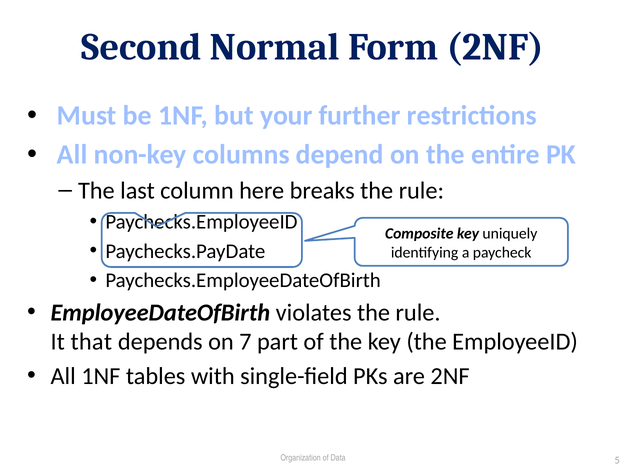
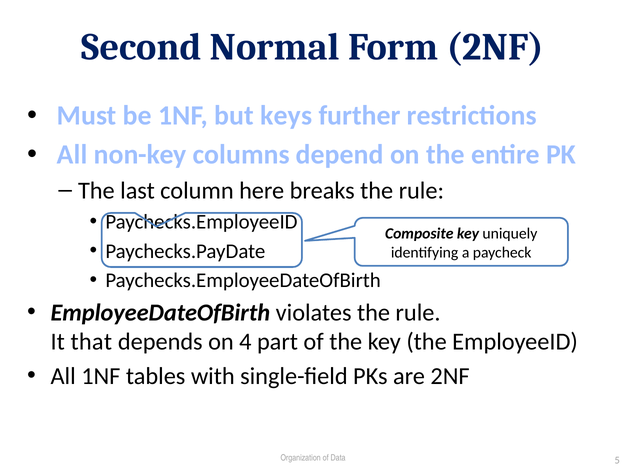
your: your -> keys
7: 7 -> 4
